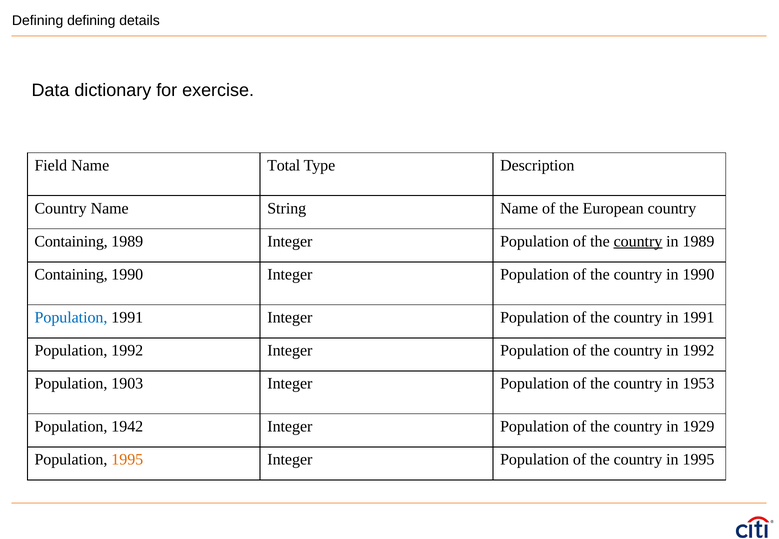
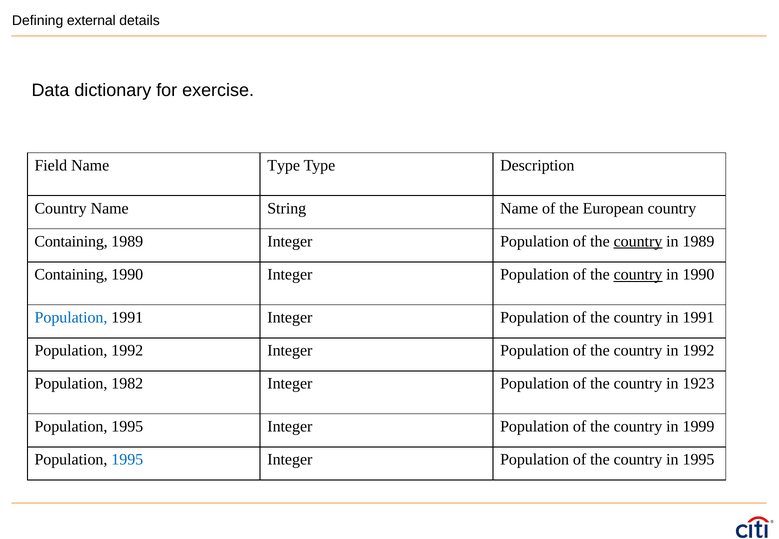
Defining defining: defining -> external
Name Total: Total -> Type
country at (638, 275) underline: none -> present
1903: 1903 -> 1982
1953: 1953 -> 1923
1942 at (127, 427): 1942 -> 1995
1929: 1929 -> 1999
1995 at (127, 460) colour: orange -> blue
